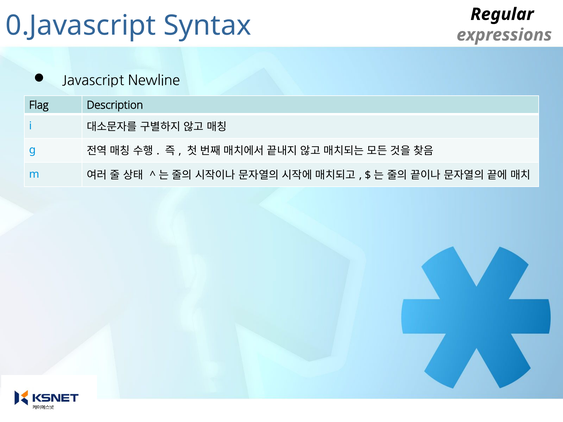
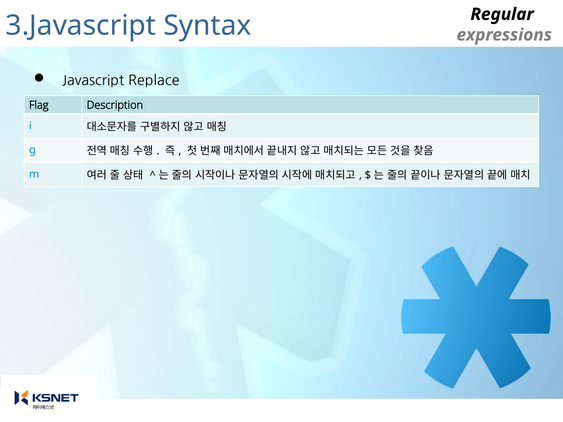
0.Javascript: 0.Javascript -> 3.Javascript
Newline: Newline -> Replace
